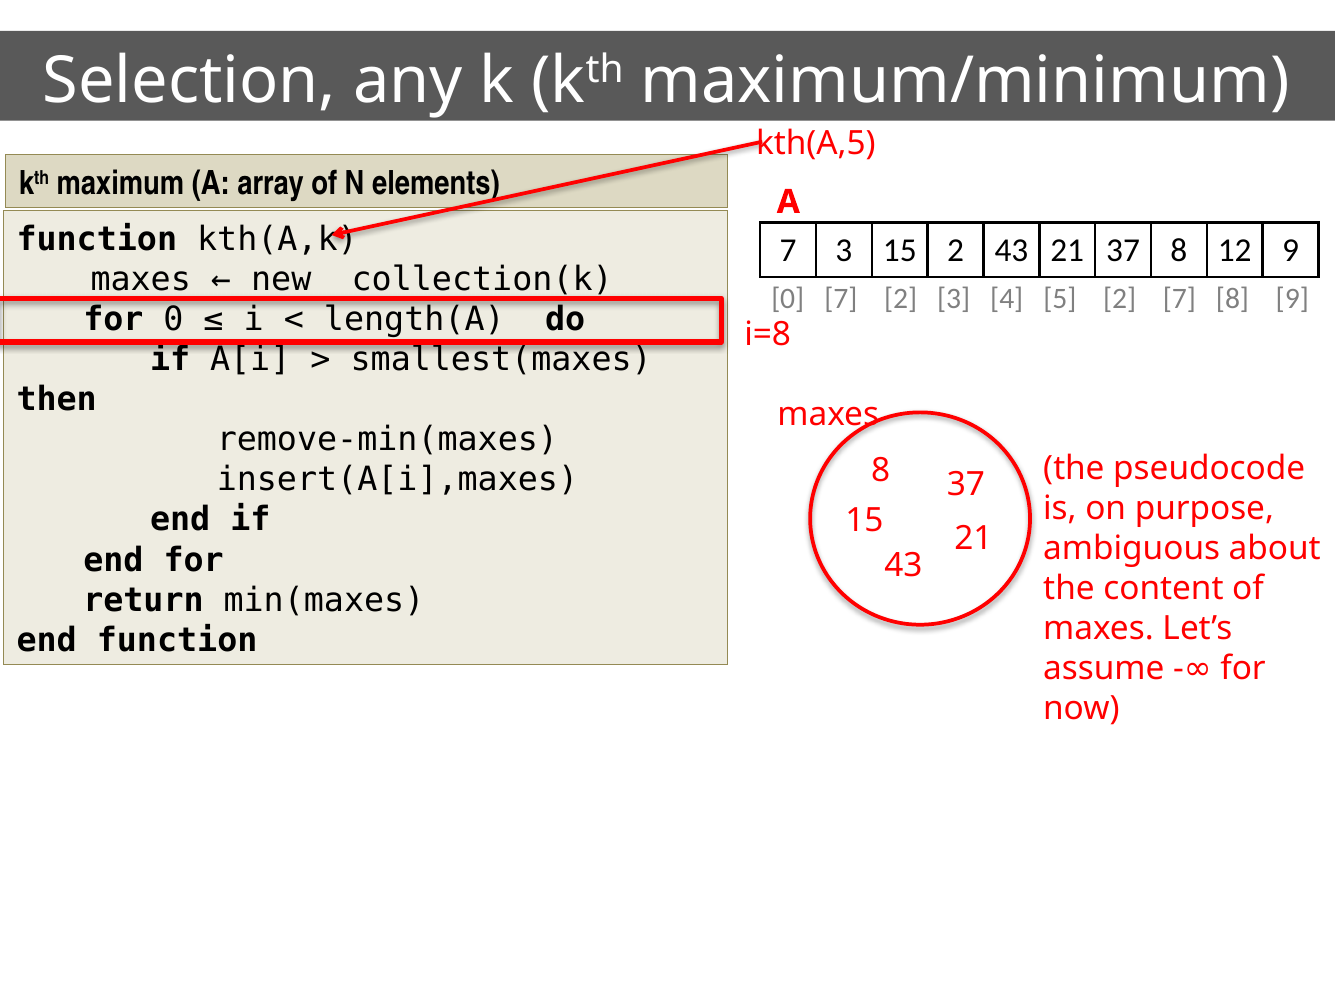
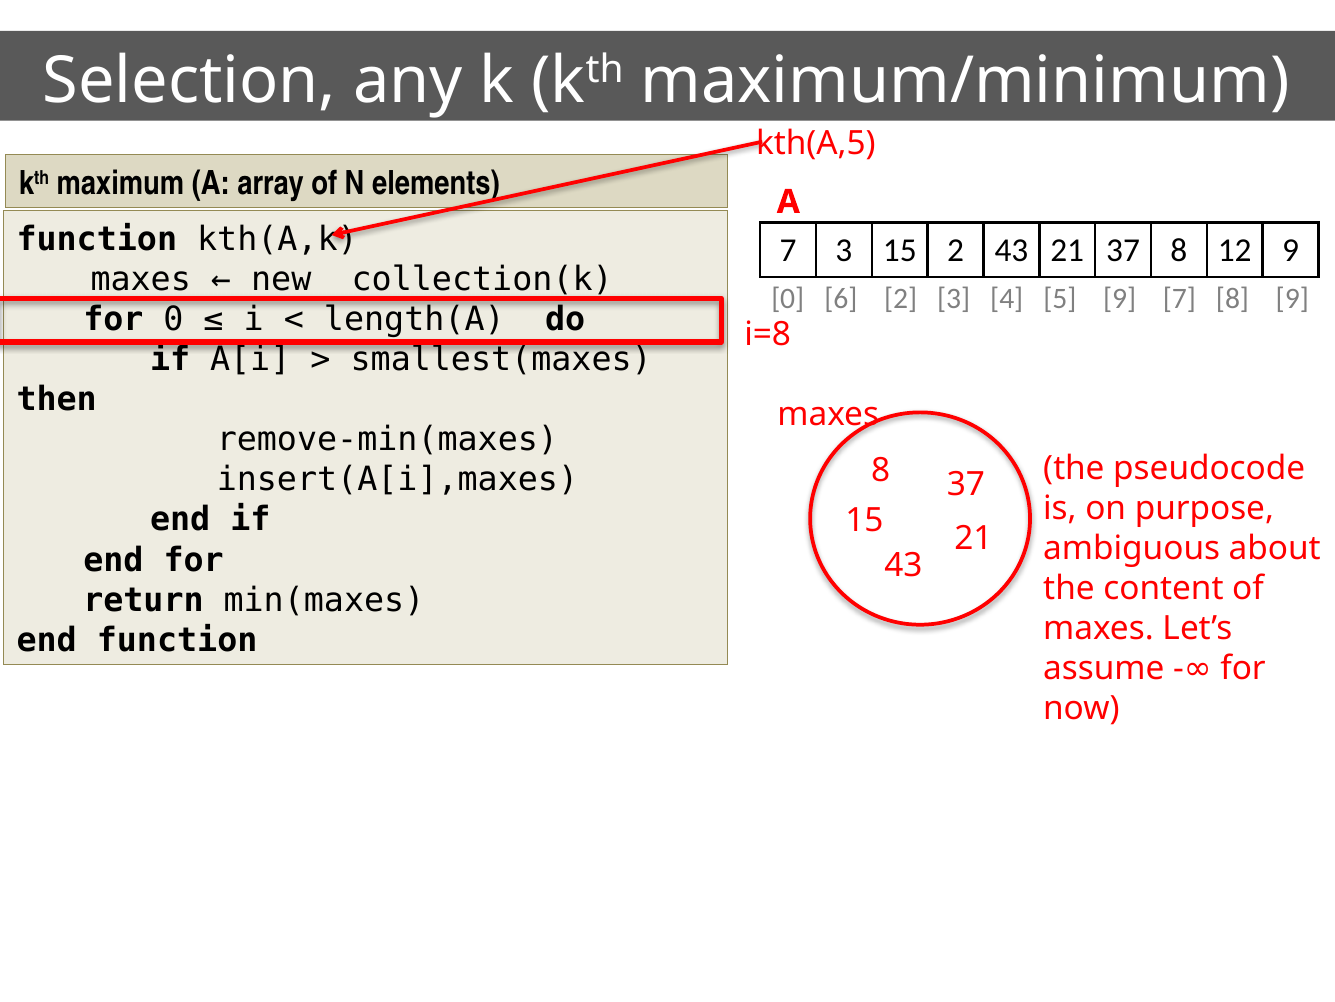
0 7: 7 -> 6
5 2: 2 -> 9
